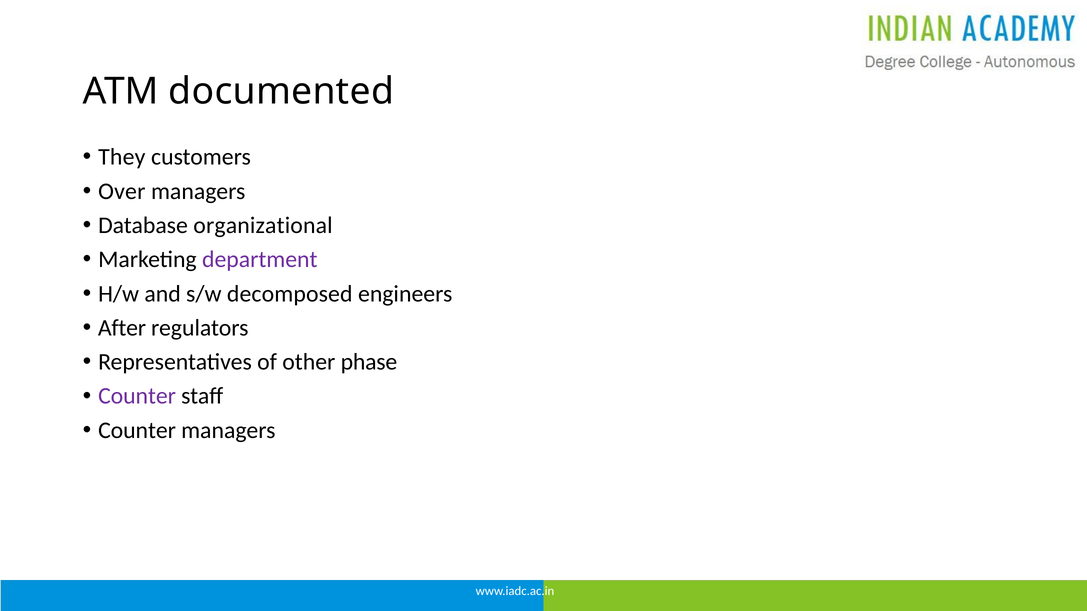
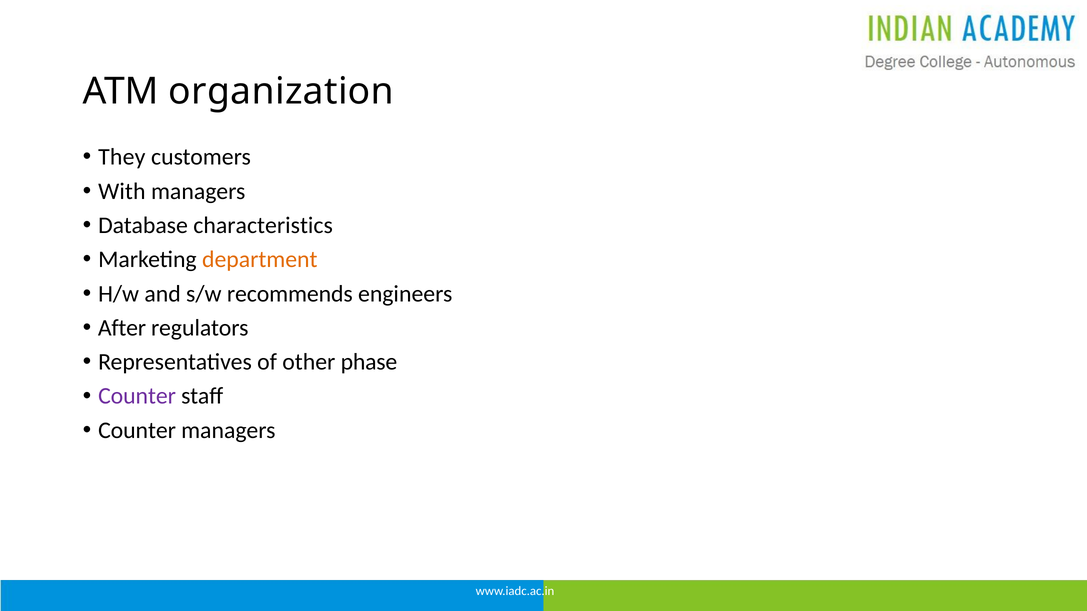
documented: documented -> organization
Over: Over -> With
organizational: organizational -> characteristics
department colour: purple -> orange
decomposed: decomposed -> recommends
